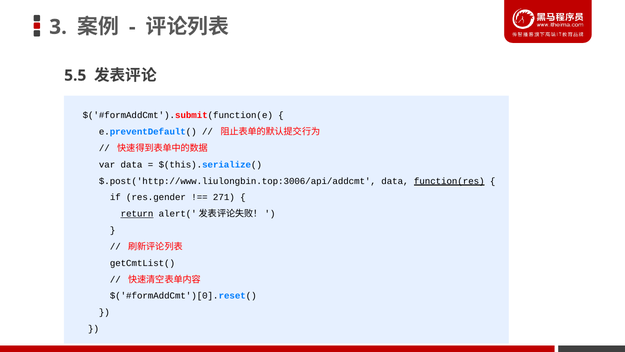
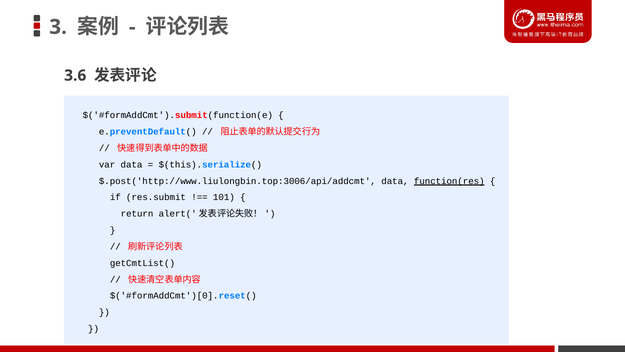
5.5: 5.5 -> 3.6
res.gender: res.gender -> res.submit
271: 271 -> 101
return underline: present -> none
